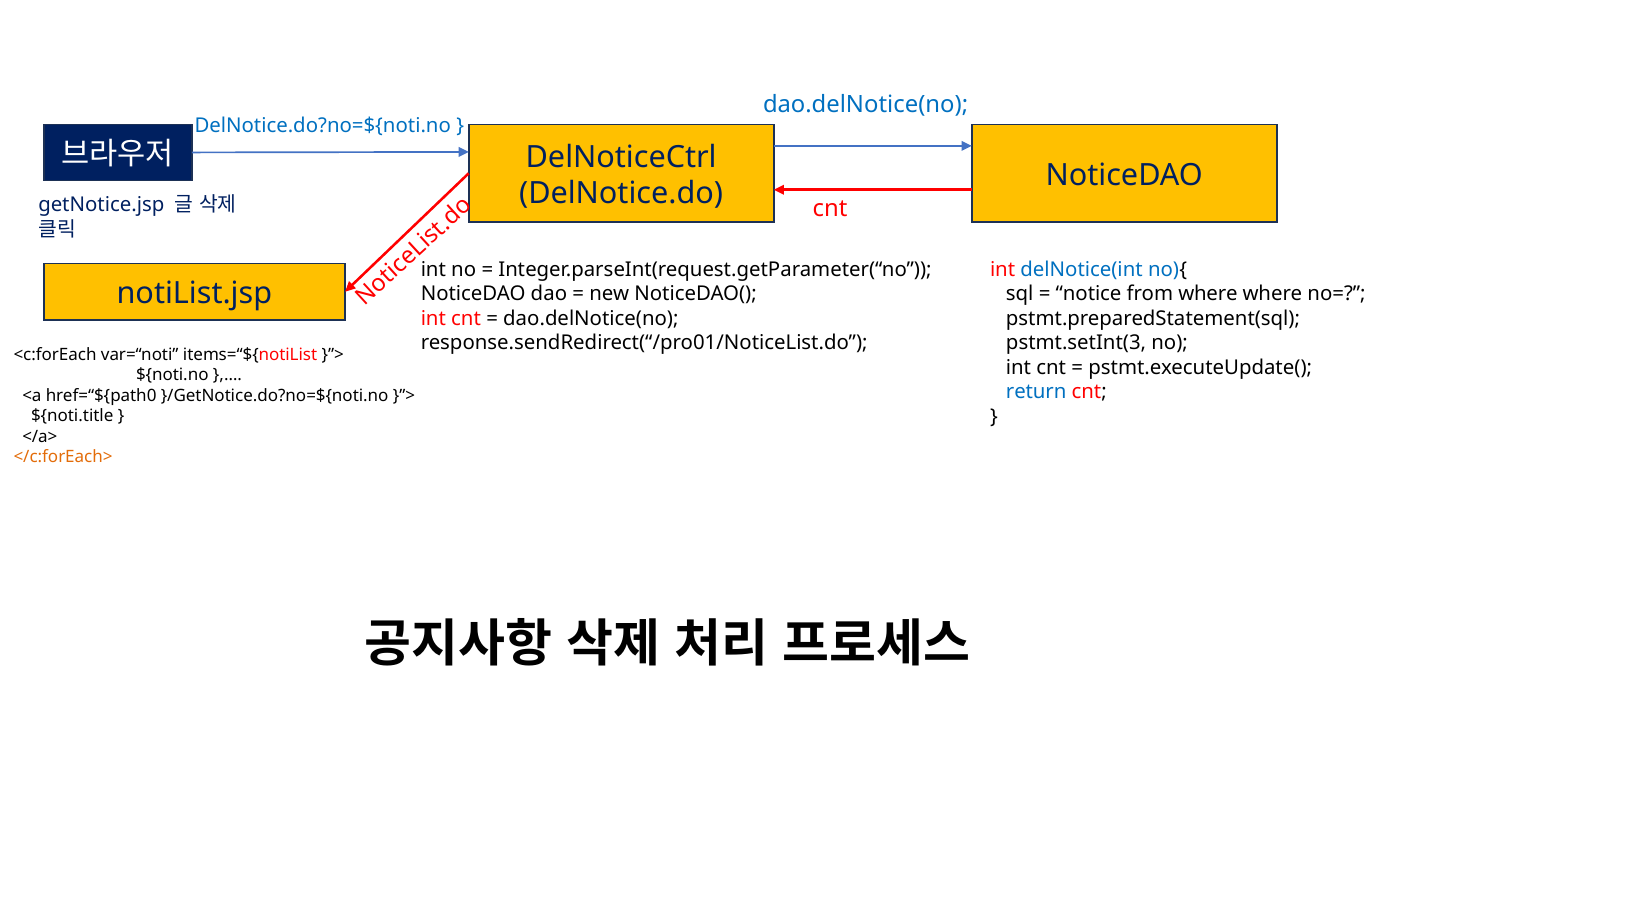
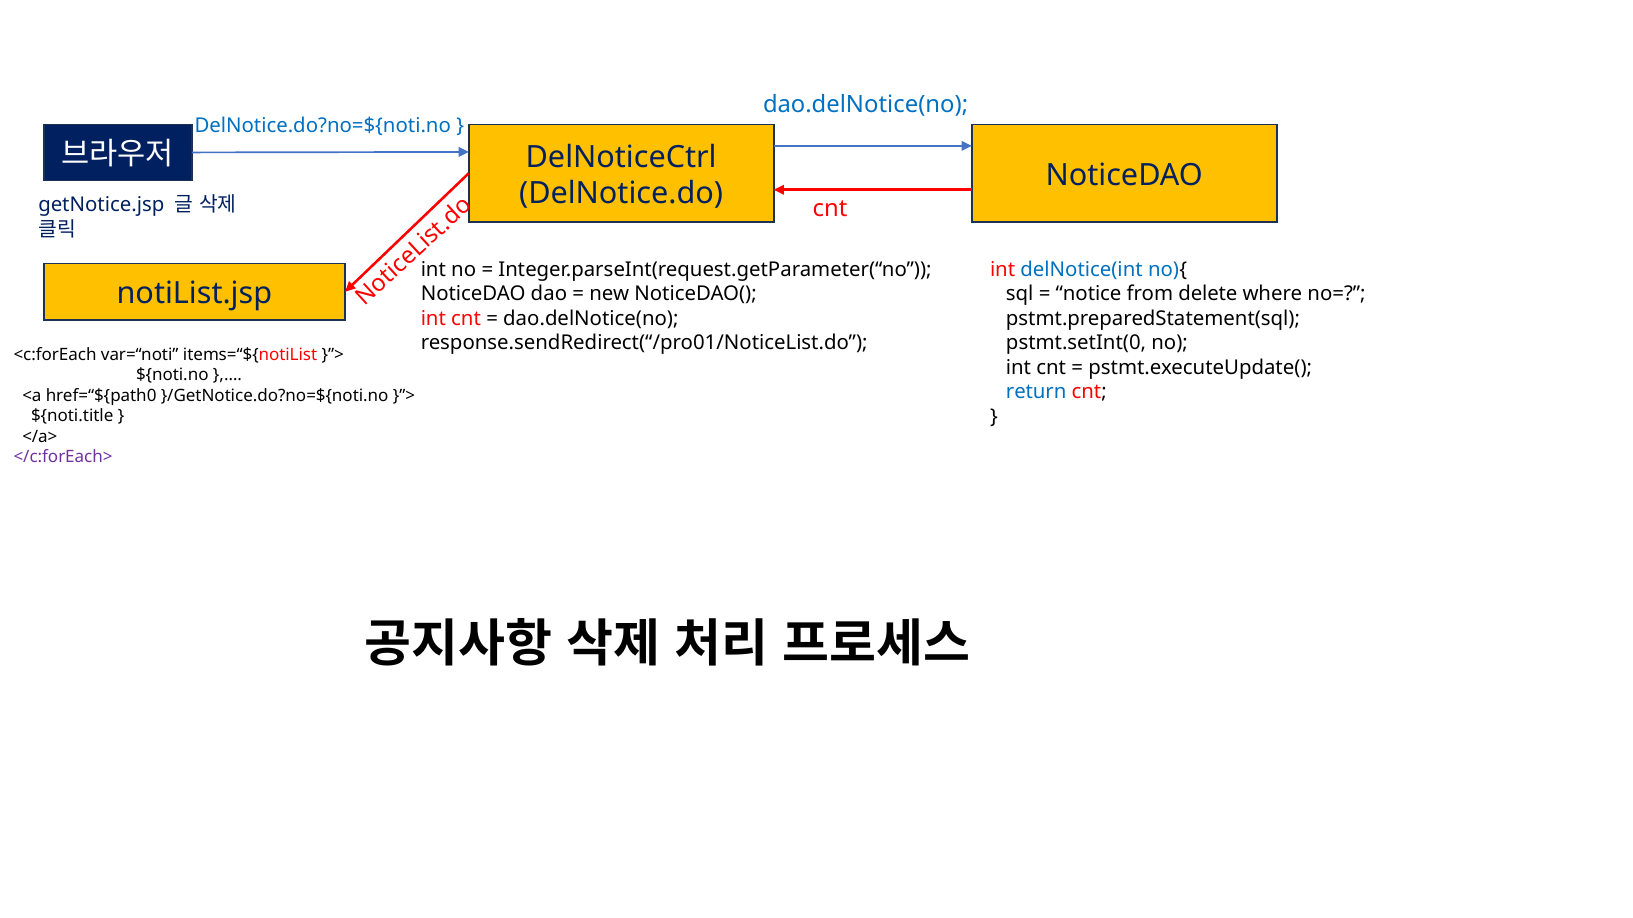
from where: where -> delete
pstmt.setInt(3: pstmt.setInt(3 -> pstmt.setInt(0
</c:forEach> colour: orange -> purple
